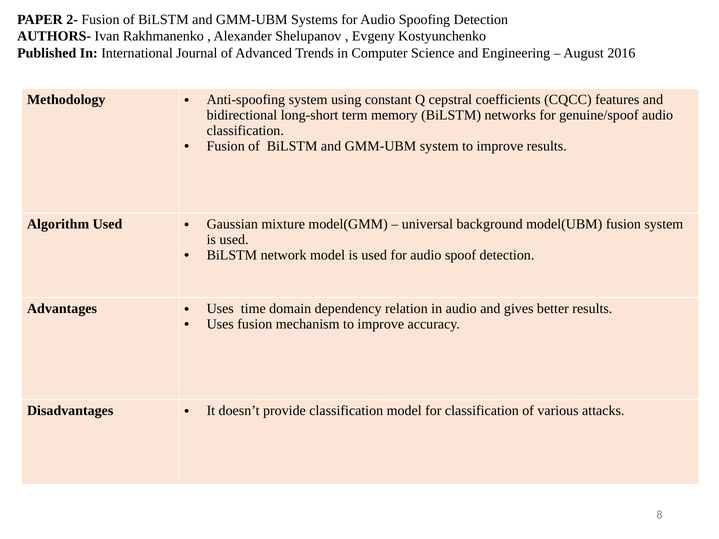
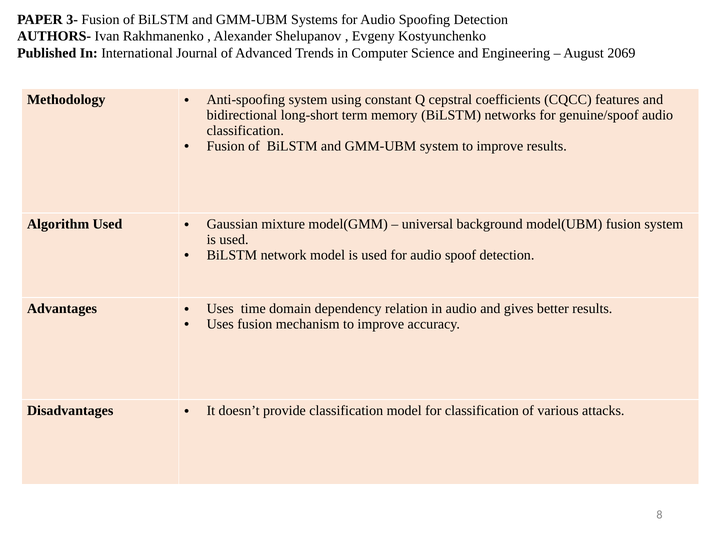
2-: 2- -> 3-
2016: 2016 -> 2069
